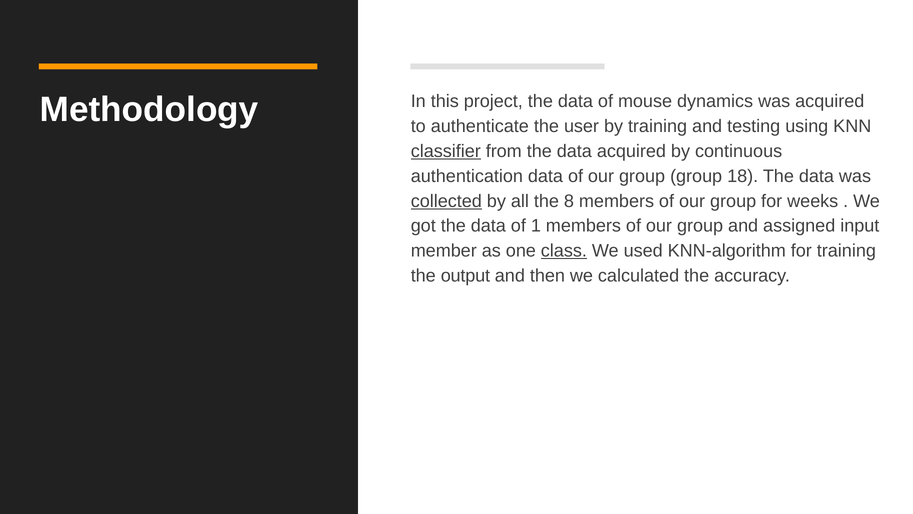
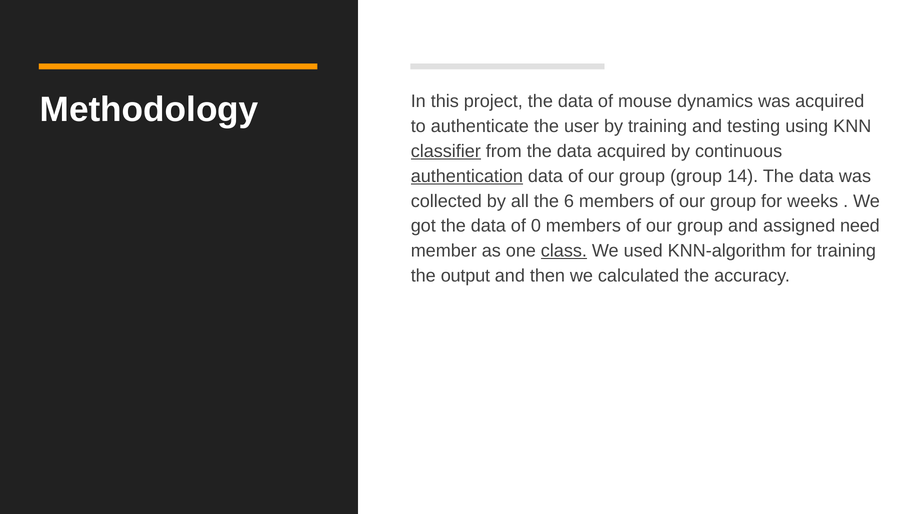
authentication underline: none -> present
18: 18 -> 14
collected underline: present -> none
8: 8 -> 6
1: 1 -> 0
input: input -> need
